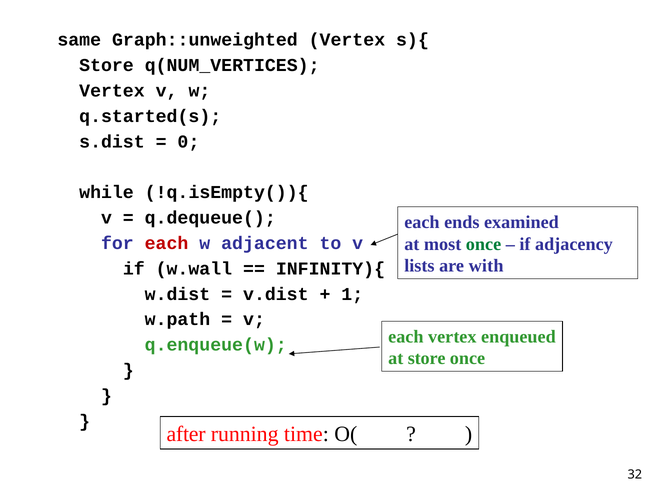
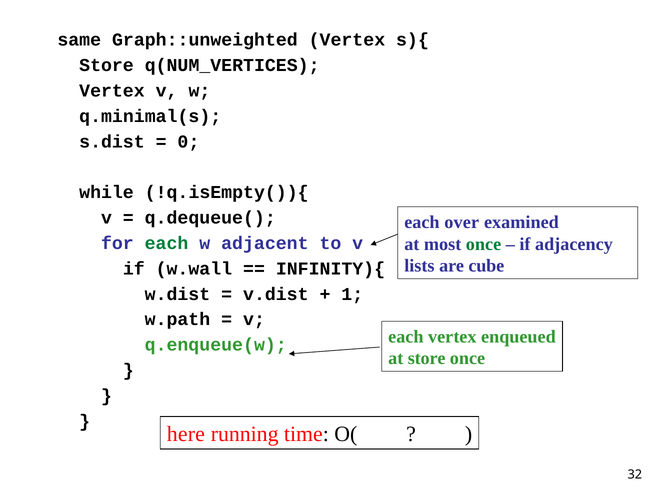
q.started(s: q.started(s -> q.minimal(s
ends: ends -> over
each at (166, 243) colour: red -> green
with: with -> cube
after: after -> here
